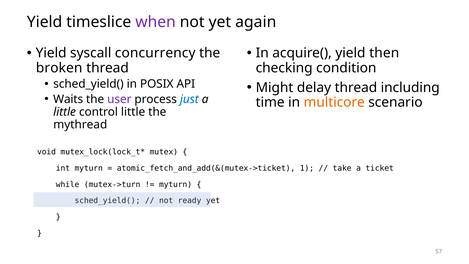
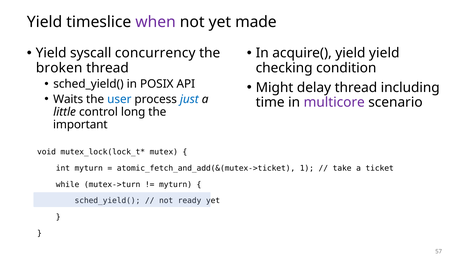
again: again -> made
yield then: then -> yield
user colour: purple -> blue
multicore colour: orange -> purple
control little: little -> long
mythread: mythread -> important
